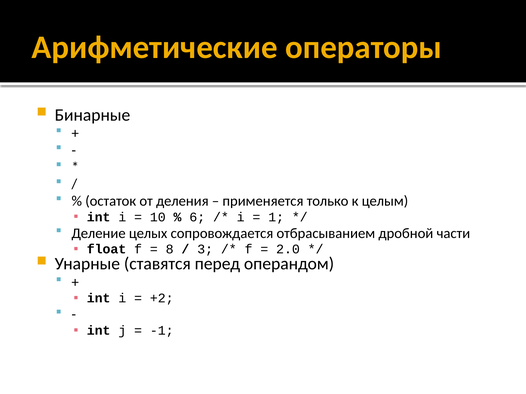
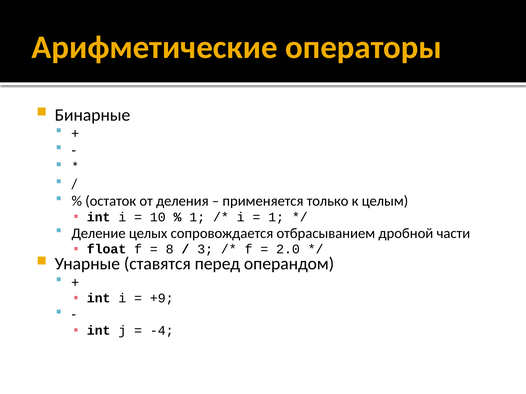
6 at (197, 217): 6 -> 1
+2: +2 -> +9
-1: -1 -> -4
